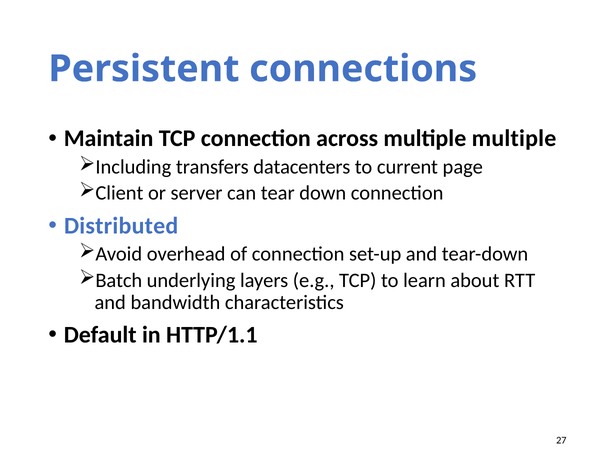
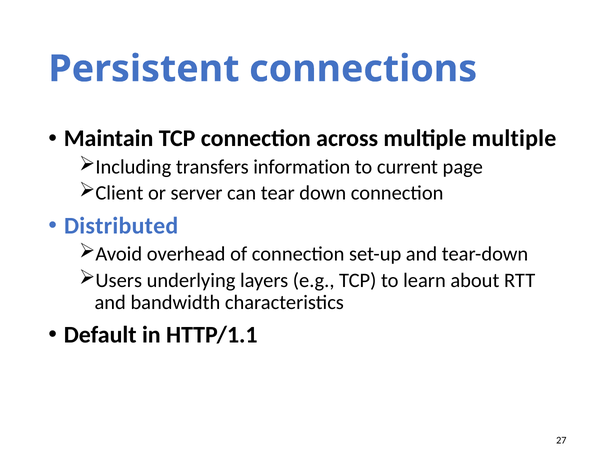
datacenters: datacenters -> information
Batch: Batch -> Users
